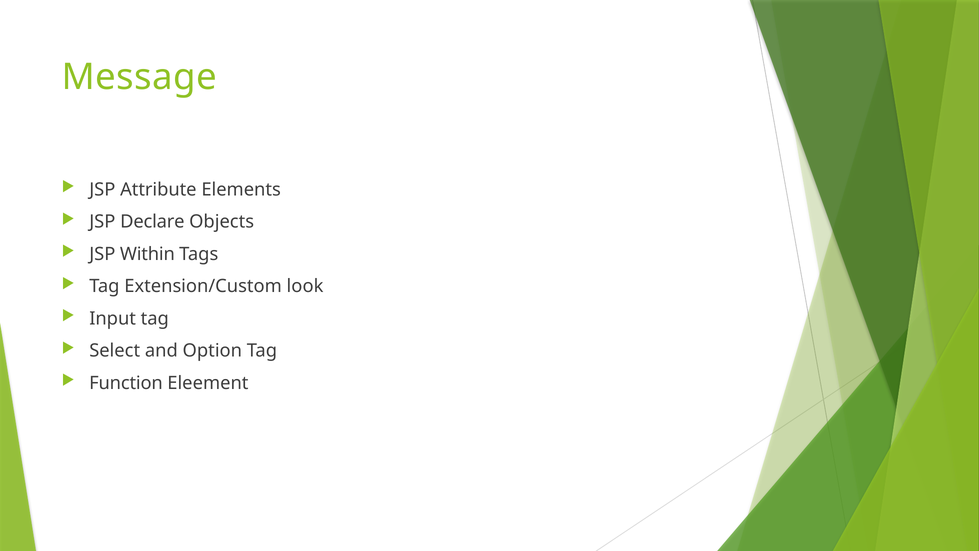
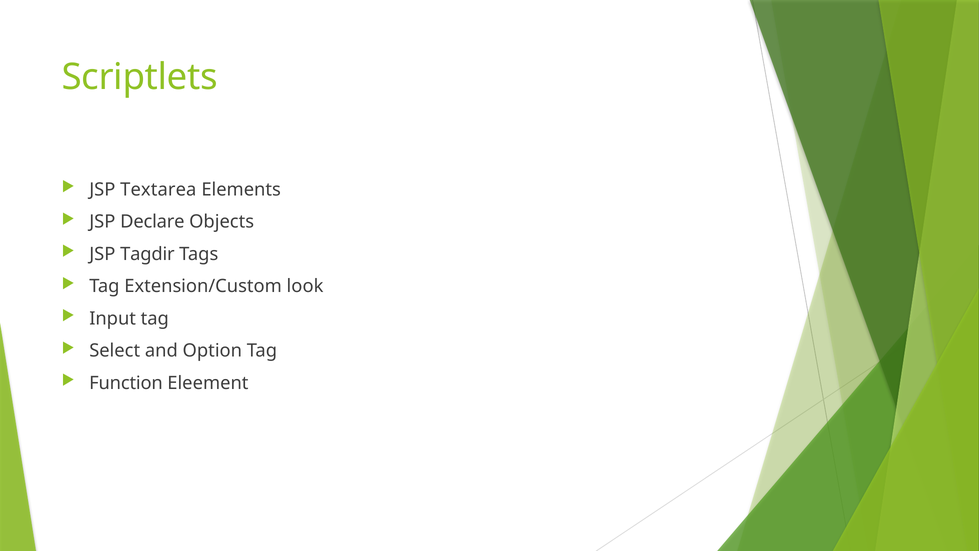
Message: Message -> Scriptlets
Attribute: Attribute -> Textarea
Within: Within -> Tagdir
